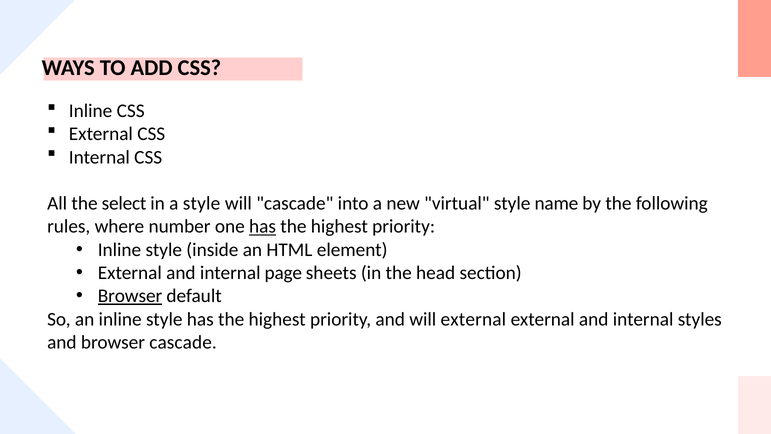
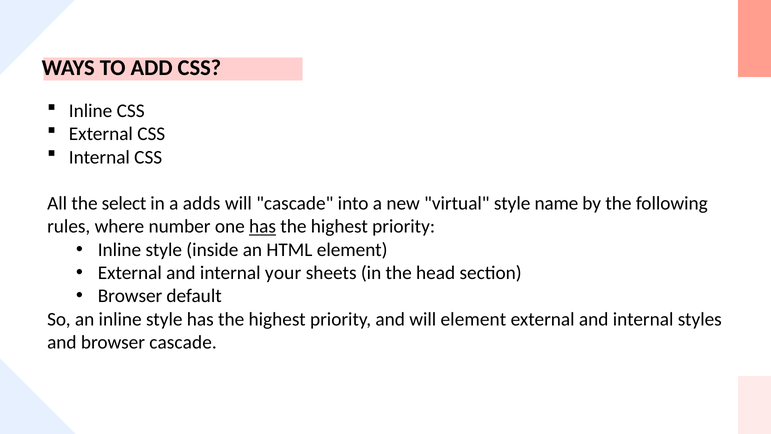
a style: style -> adds
page: page -> your
Browser at (130, 296) underline: present -> none
will external: external -> element
